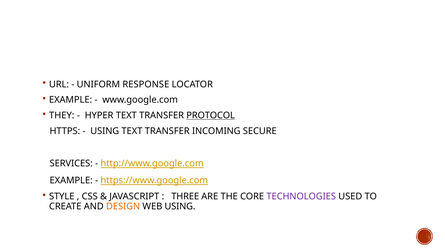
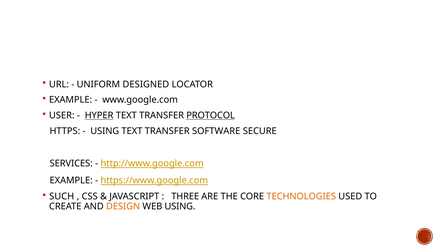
RESPONSE: RESPONSE -> DESIGNED
THEY: THEY -> USER
HYPER underline: none -> present
INCOMING: INCOMING -> SOFTWARE
STYLE: STYLE -> SUCH
TECHNOLOGIES colour: purple -> orange
